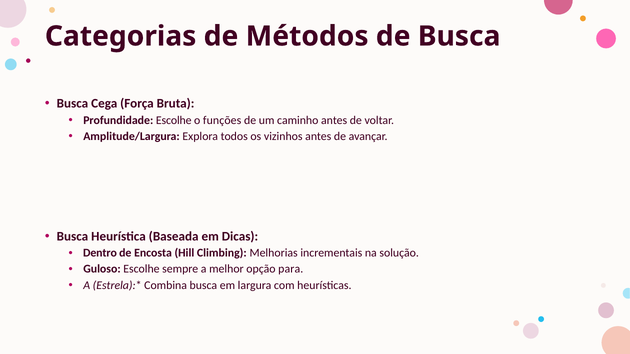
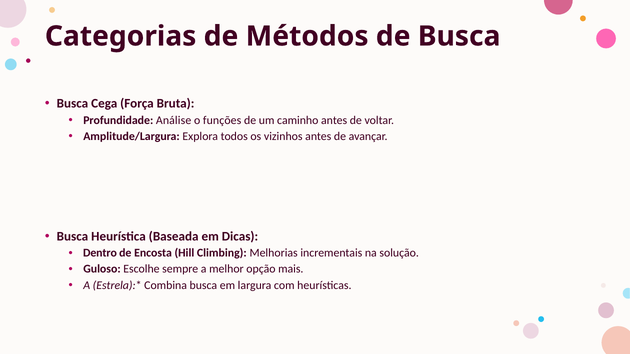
Profundidade Escolhe: Escolhe -> Análise
para: para -> mais
